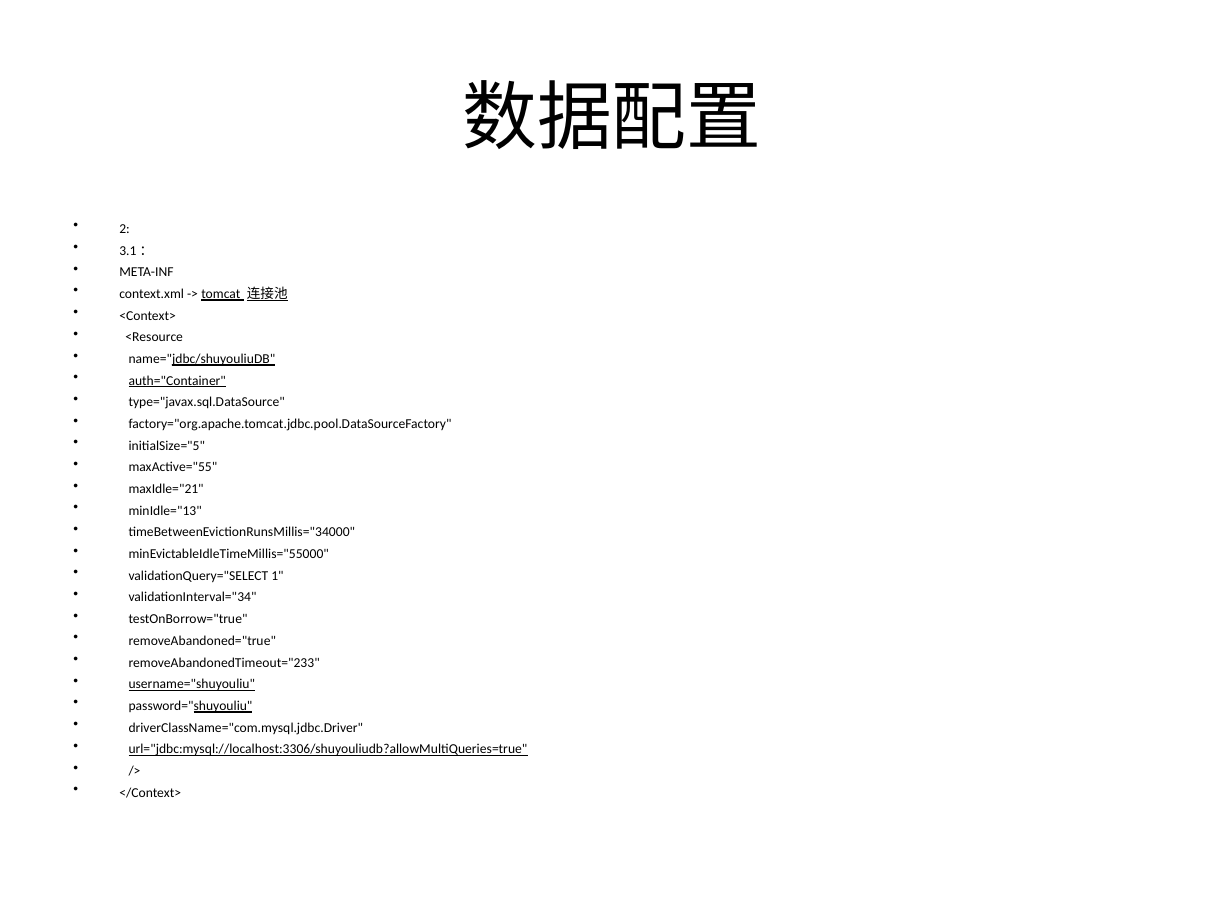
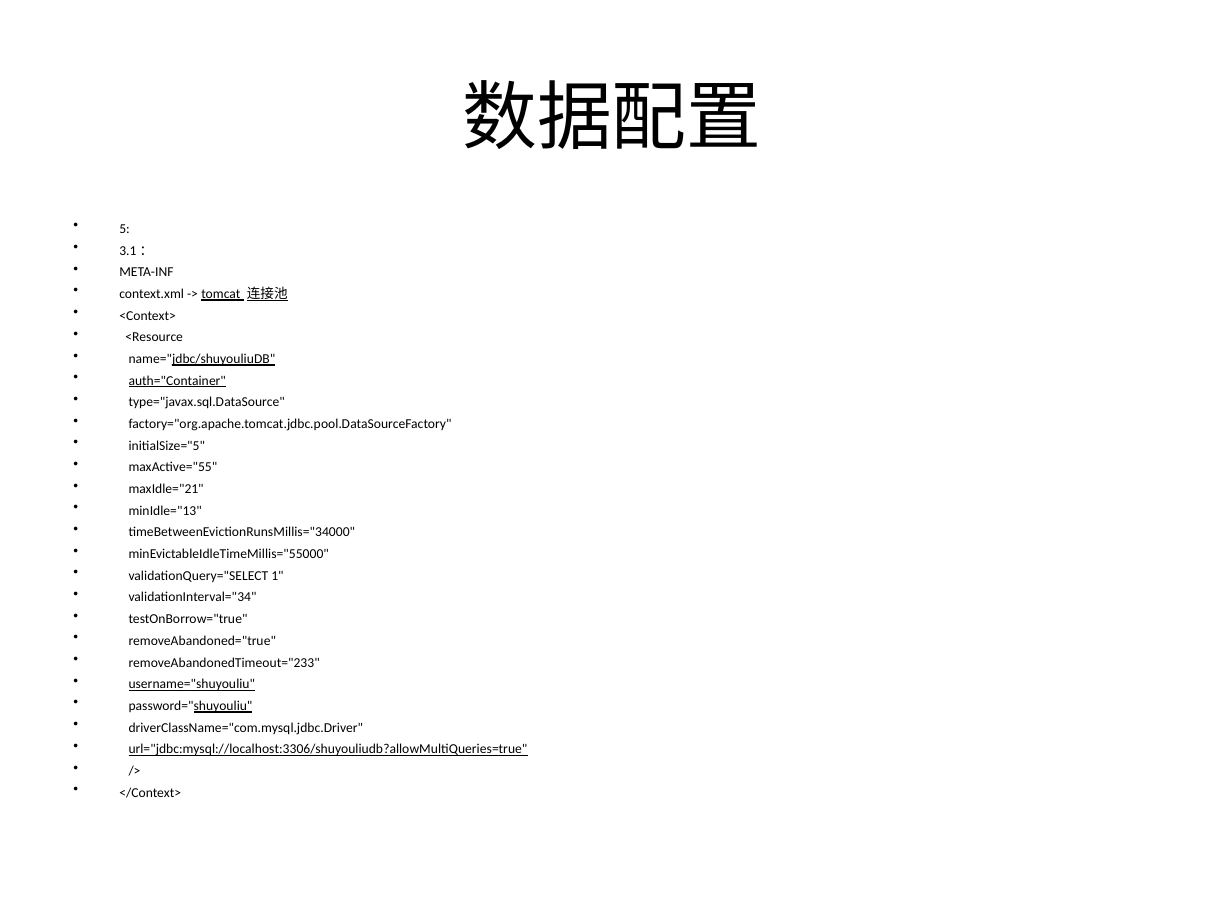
2: 2 -> 5
